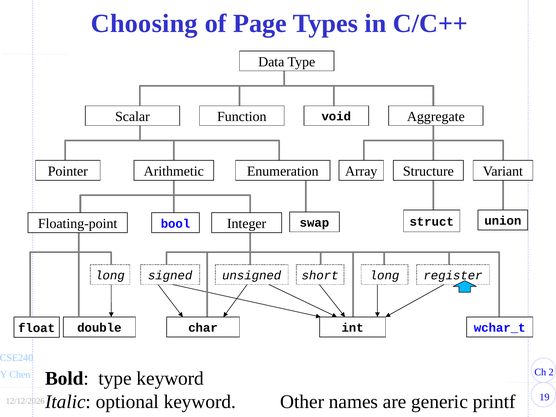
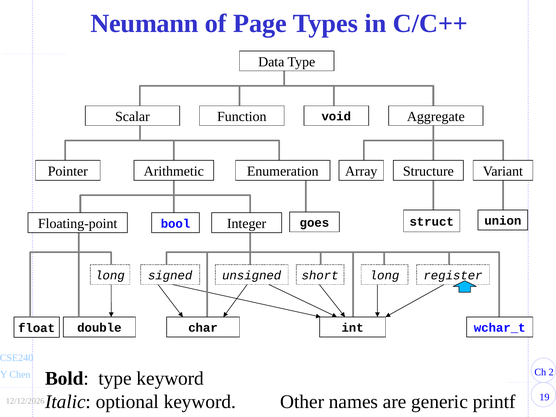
Choosing: Choosing -> Neumann
swap: swap -> goes
